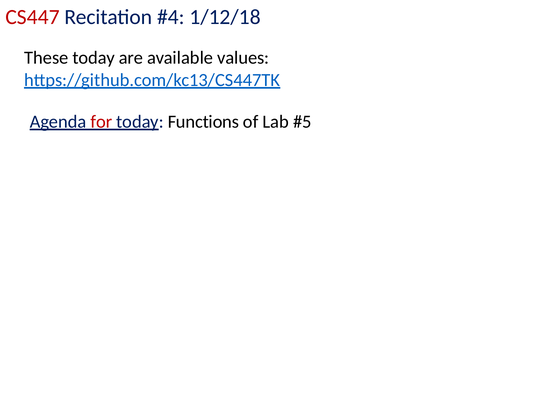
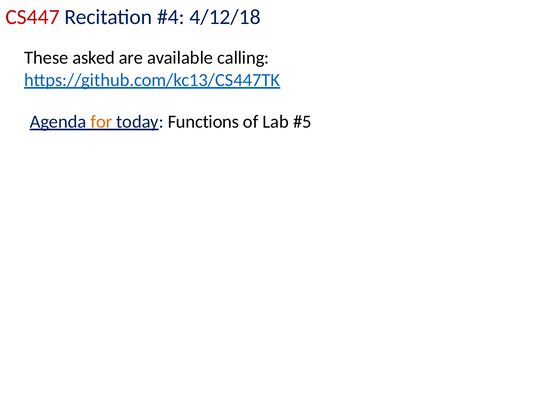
1/12/18: 1/12/18 -> 4/12/18
These today: today -> asked
values: values -> calling
for colour: red -> orange
